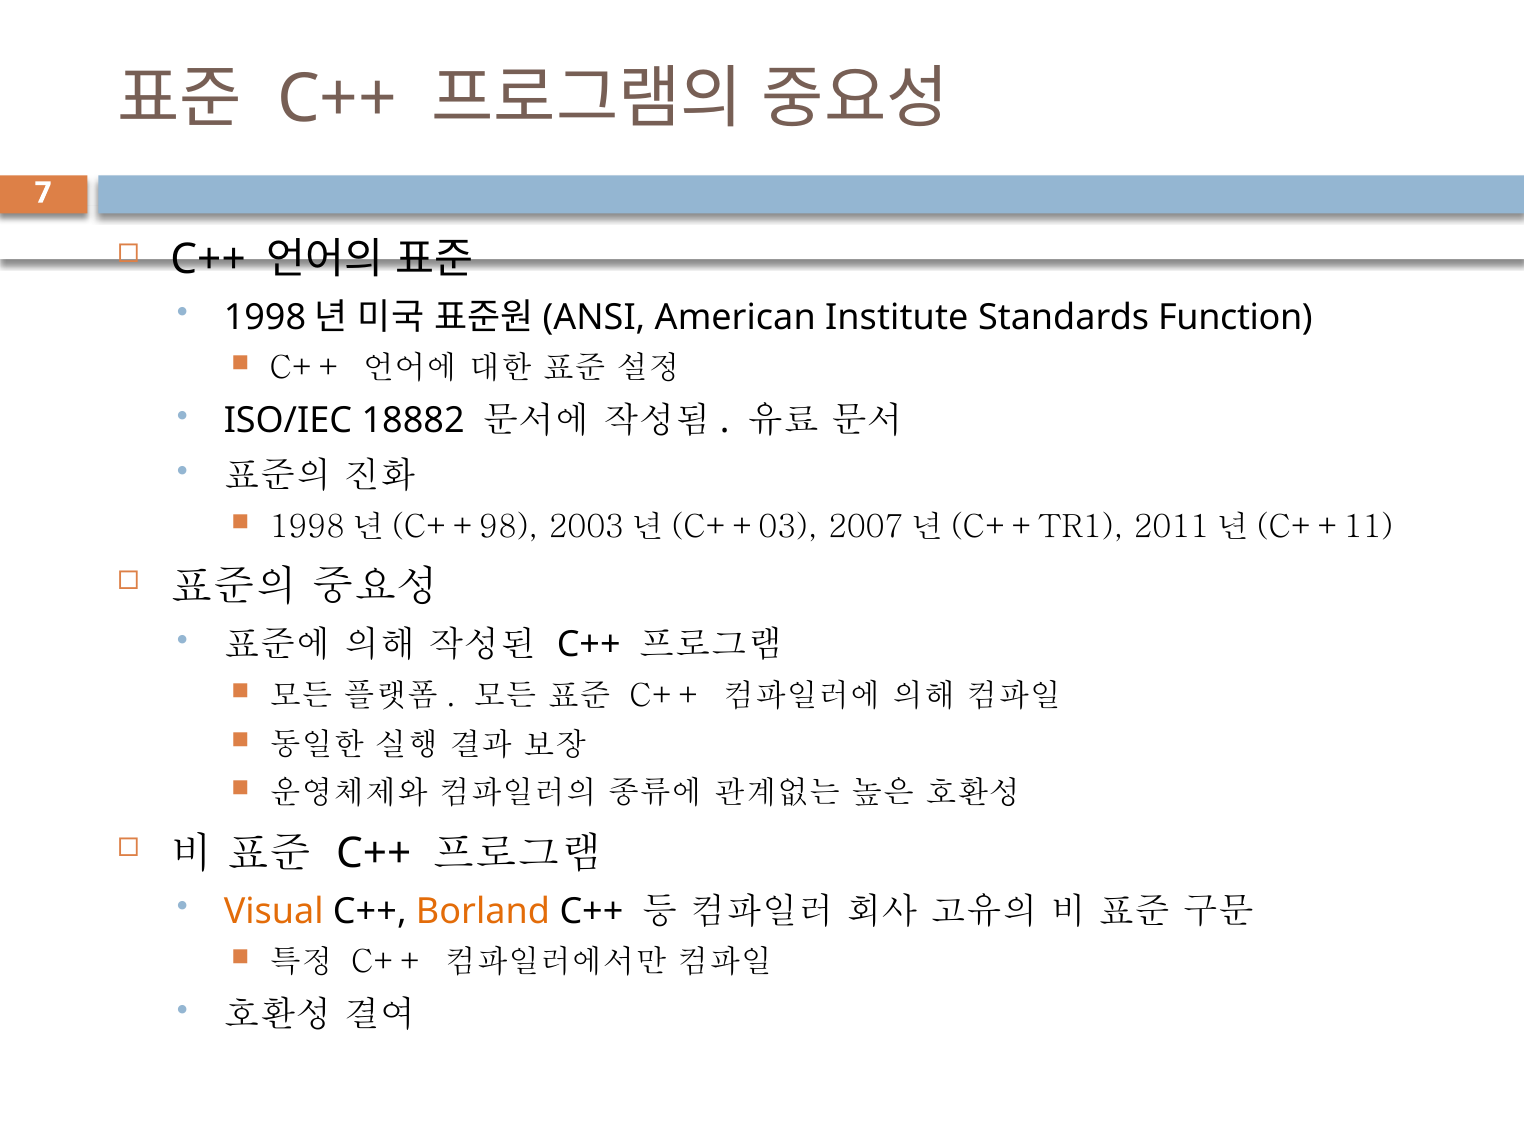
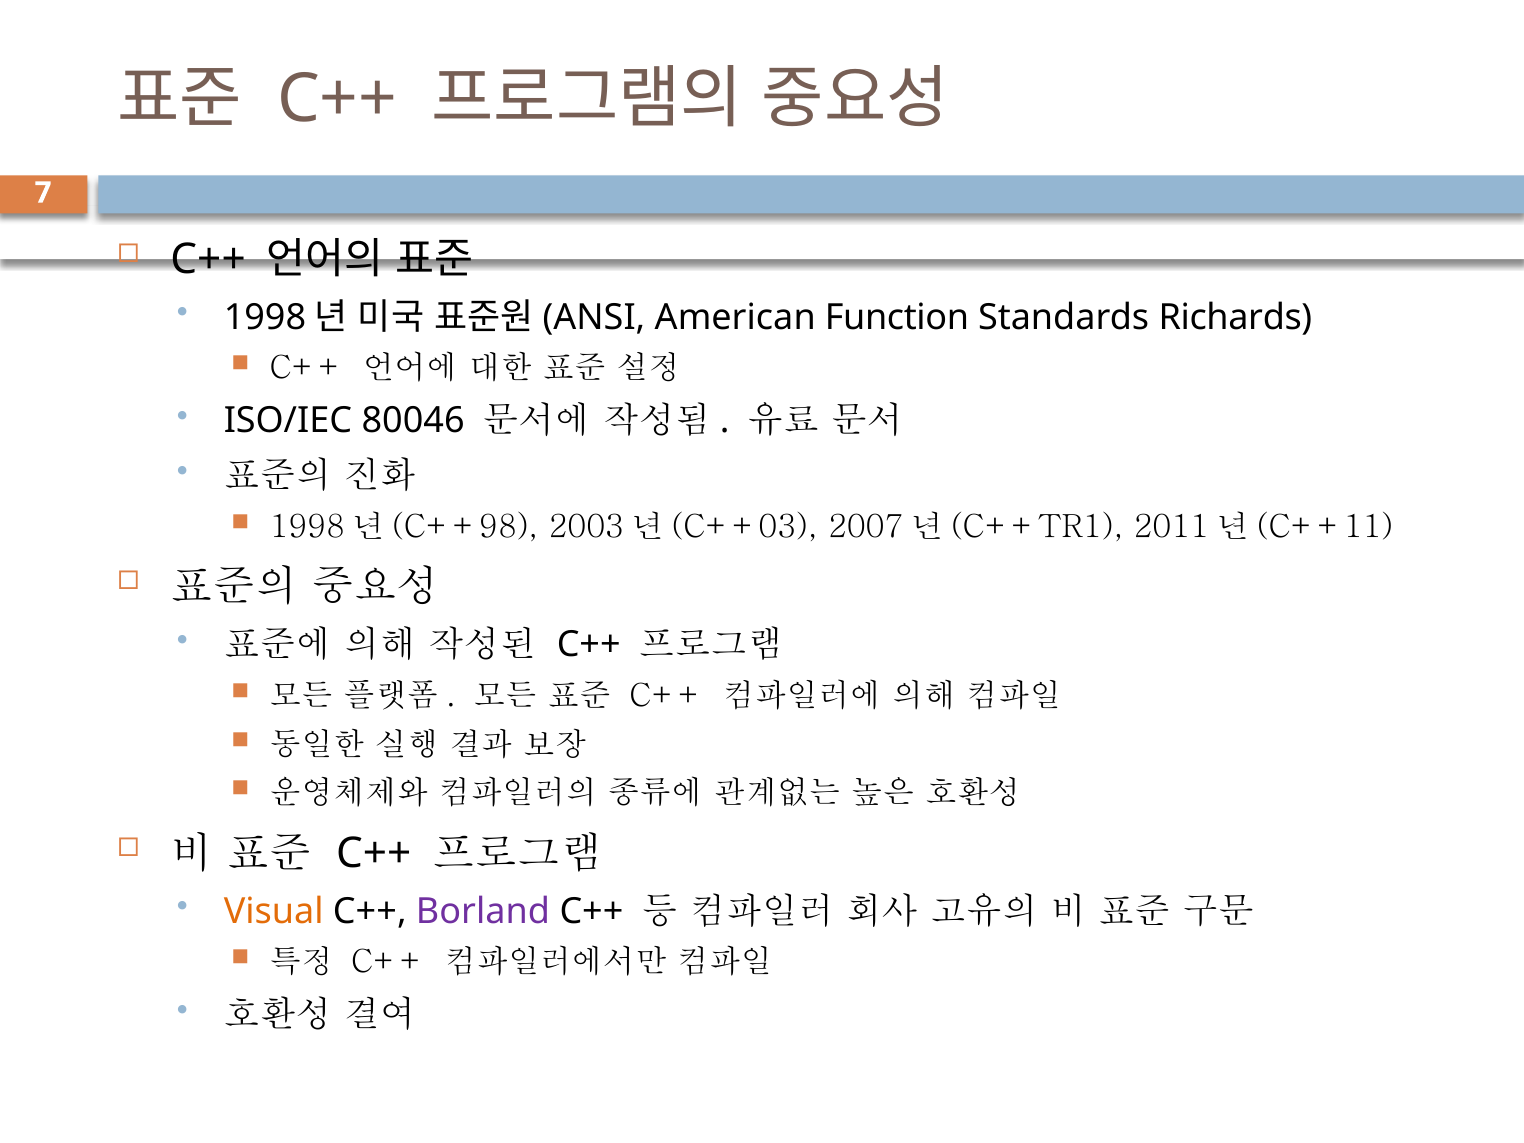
Institute: Institute -> Function
Function: Function -> Richards
18882: 18882 -> 80046
Borland colour: orange -> purple
